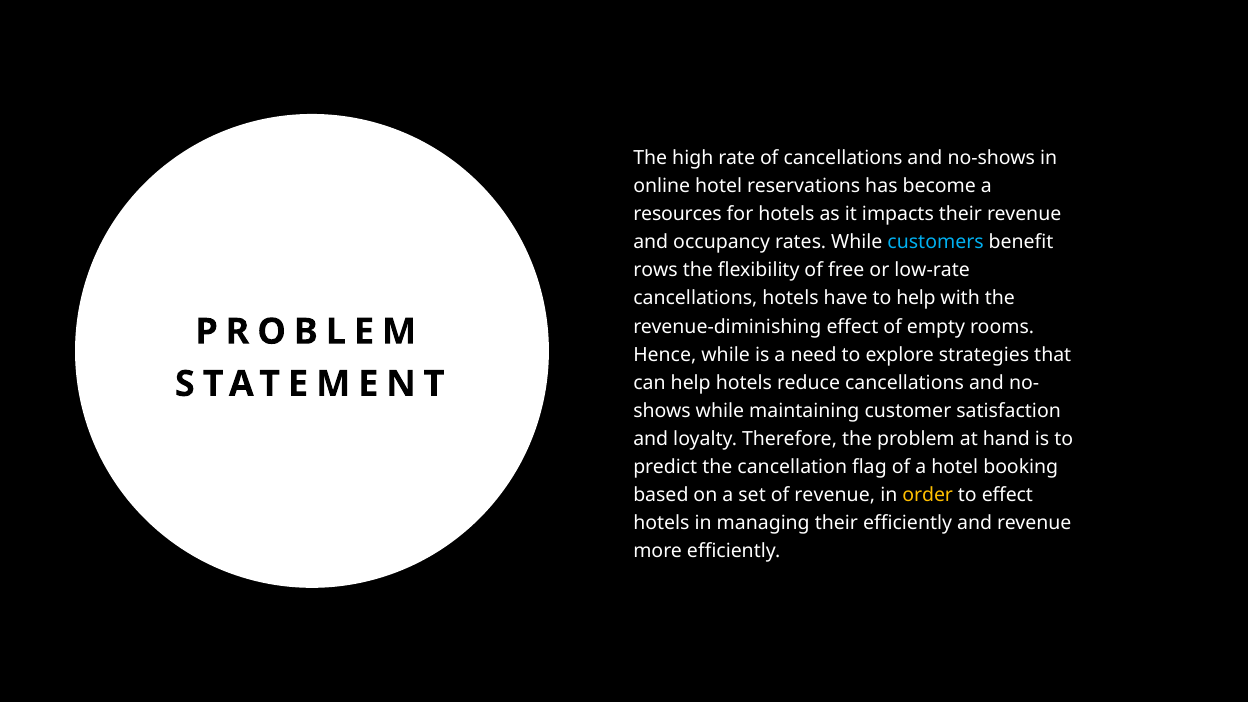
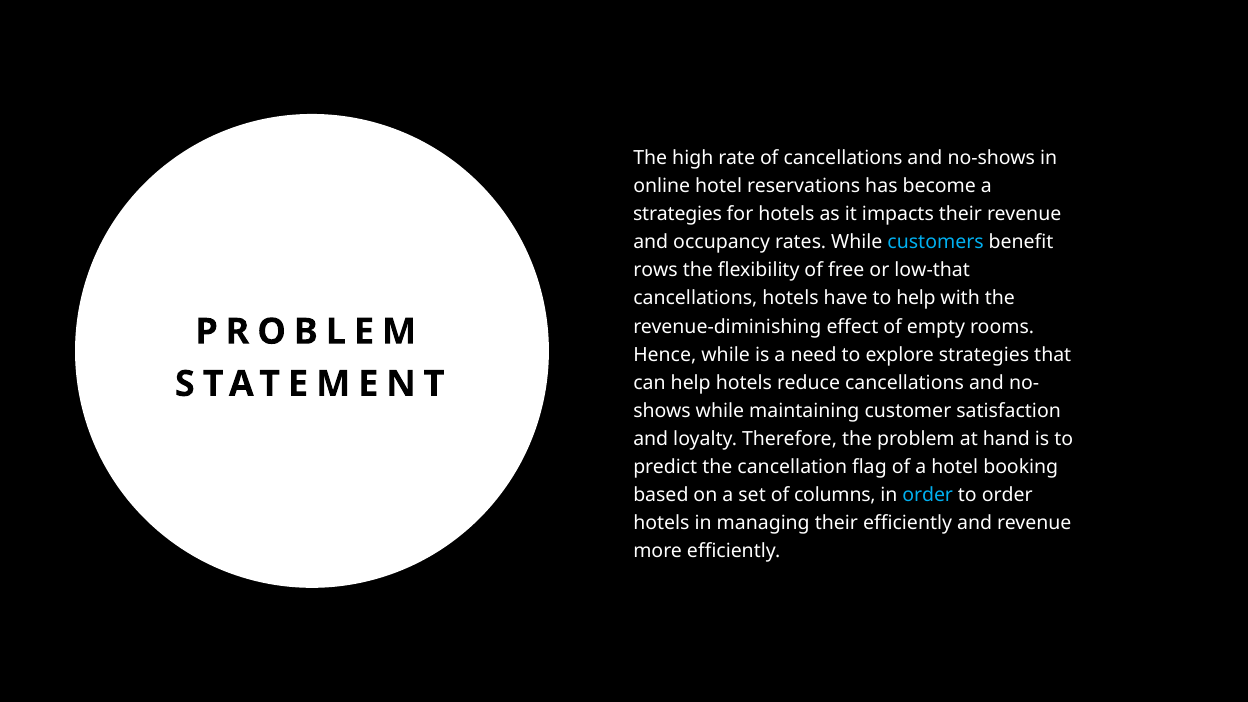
resources at (678, 214): resources -> strategies
low-rate: low-rate -> low-that
of revenue: revenue -> columns
order at (928, 495) colour: yellow -> light blue
to effect: effect -> order
